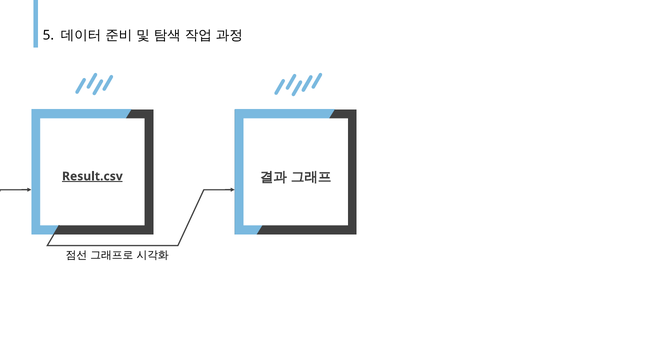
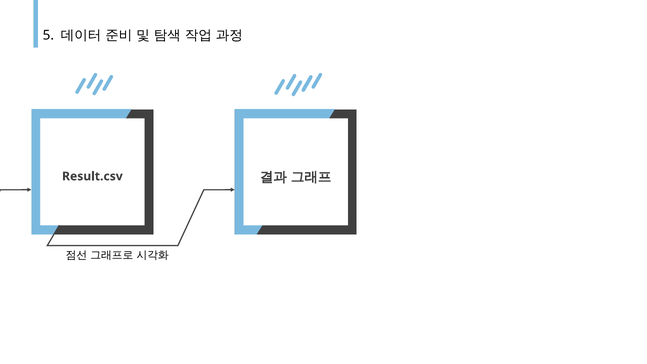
Result.csv underline: present -> none
